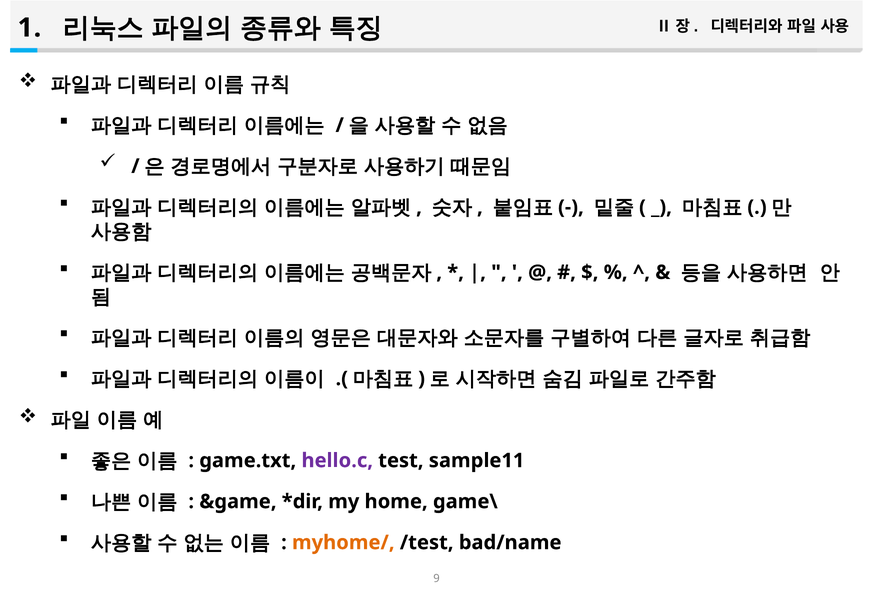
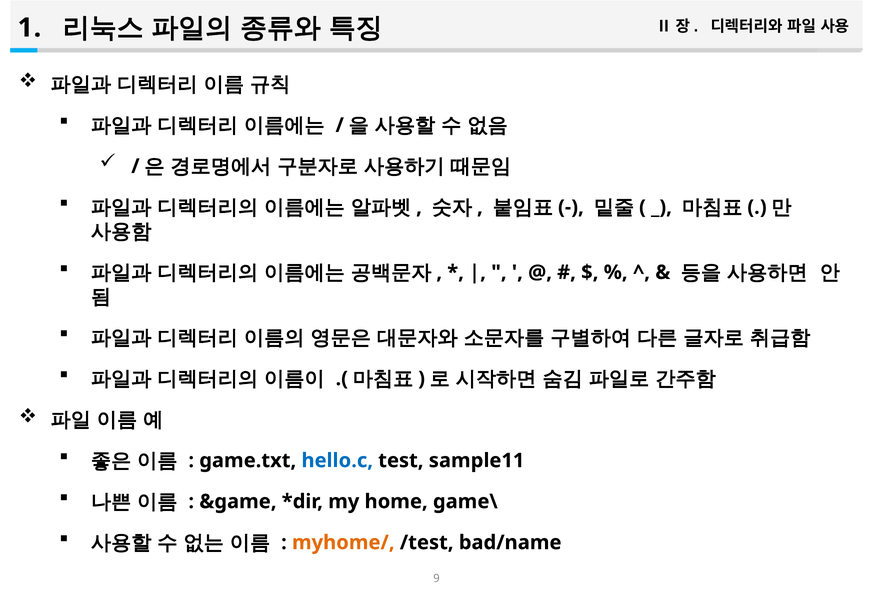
hello.c colour: purple -> blue
